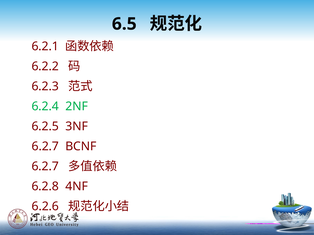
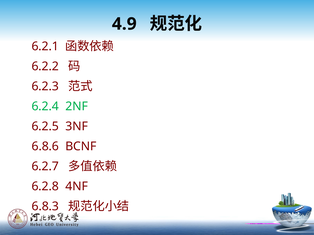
6.5: 6.5 -> 4.9
6.2.7 at (45, 147): 6.2.7 -> 6.8.6
6.2.6: 6.2.6 -> 6.8.3
